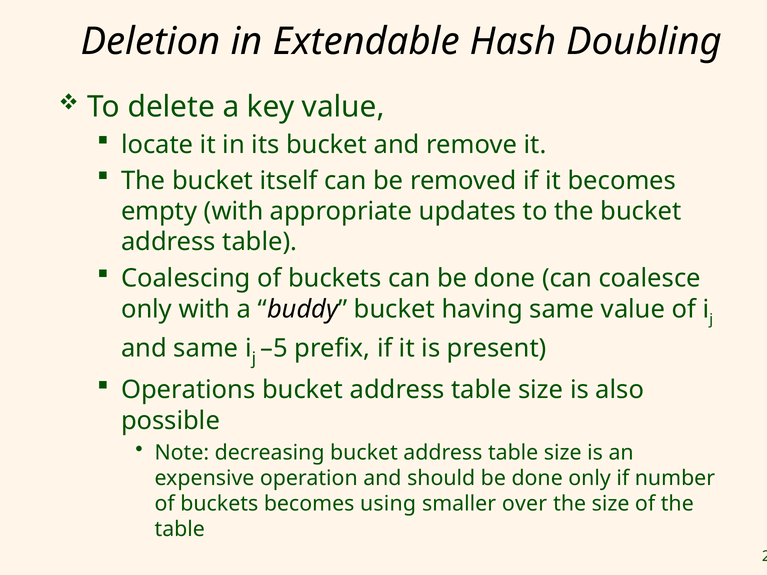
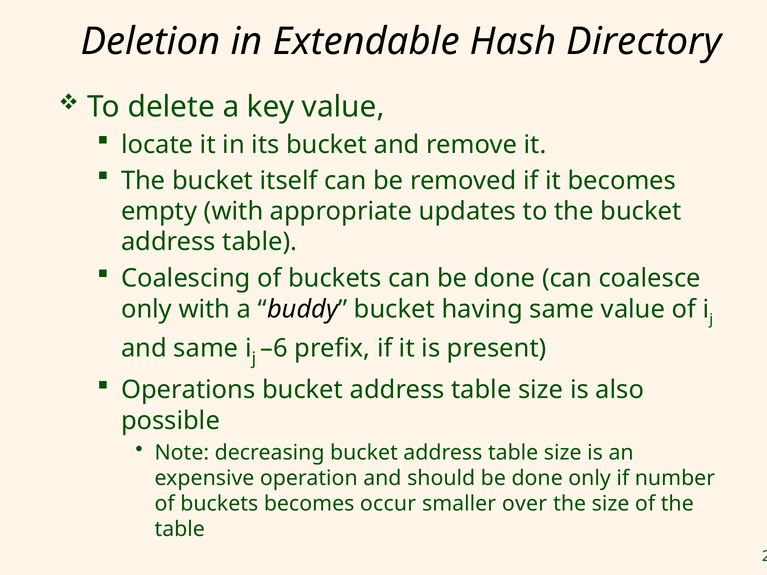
Doubling: Doubling -> Directory
–5: –5 -> –6
using: using -> occur
